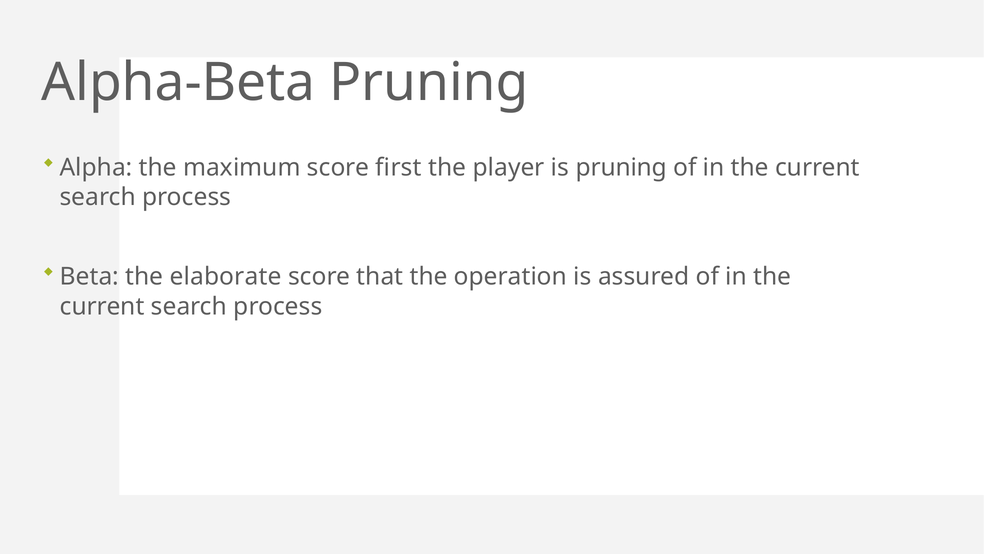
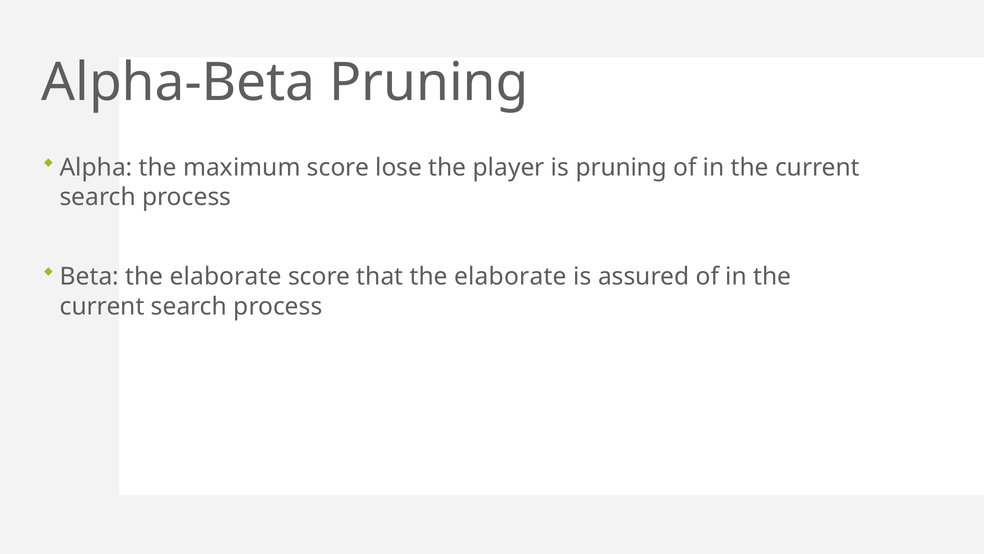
first: first -> lose
that the operation: operation -> elaborate
